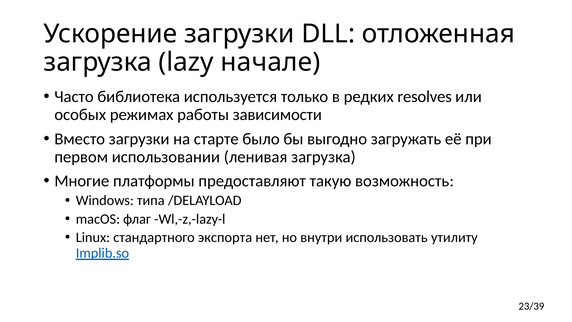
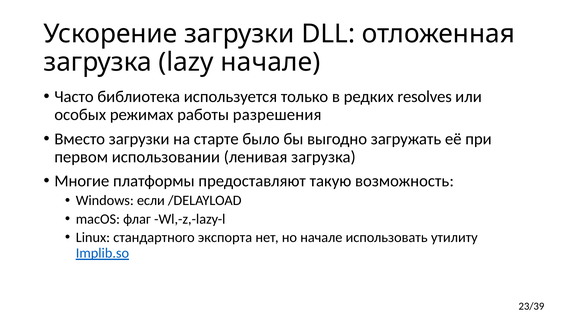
зависимости: зависимости -> разрешения
типа: типа -> если
но внутри: внутри -> начале
